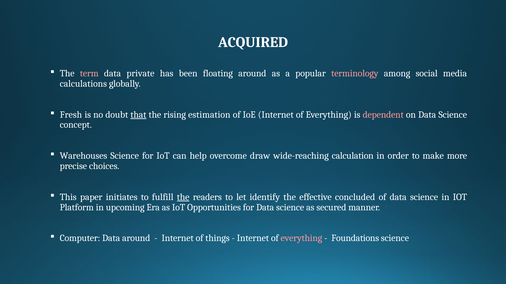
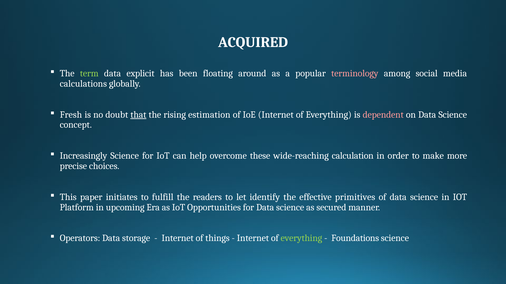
term colour: pink -> light green
private: private -> explicit
Warehouses: Warehouses -> Increasingly
draw: draw -> these
the at (183, 197) underline: present -> none
concluded: concluded -> primitives
Computer: Computer -> Operators
Data around: around -> storage
everything at (301, 239) colour: pink -> light green
